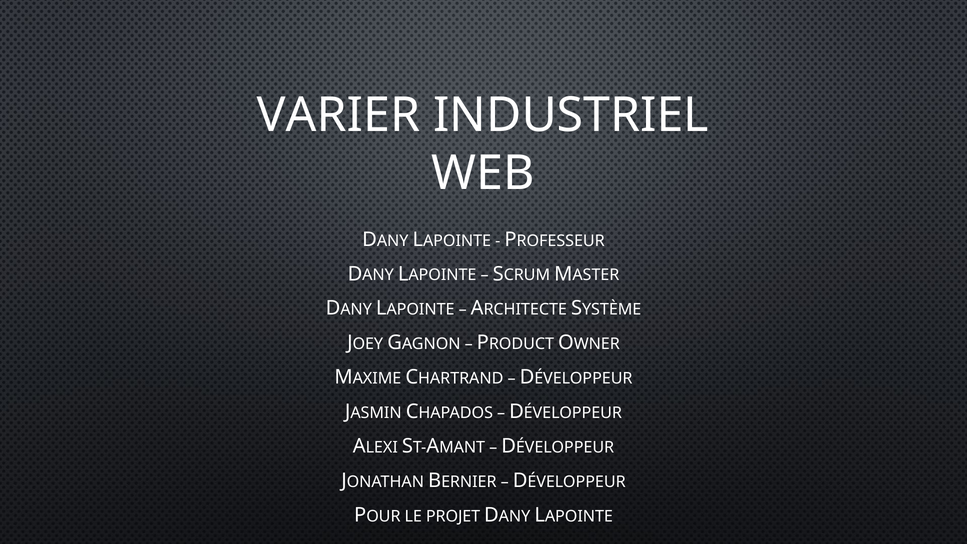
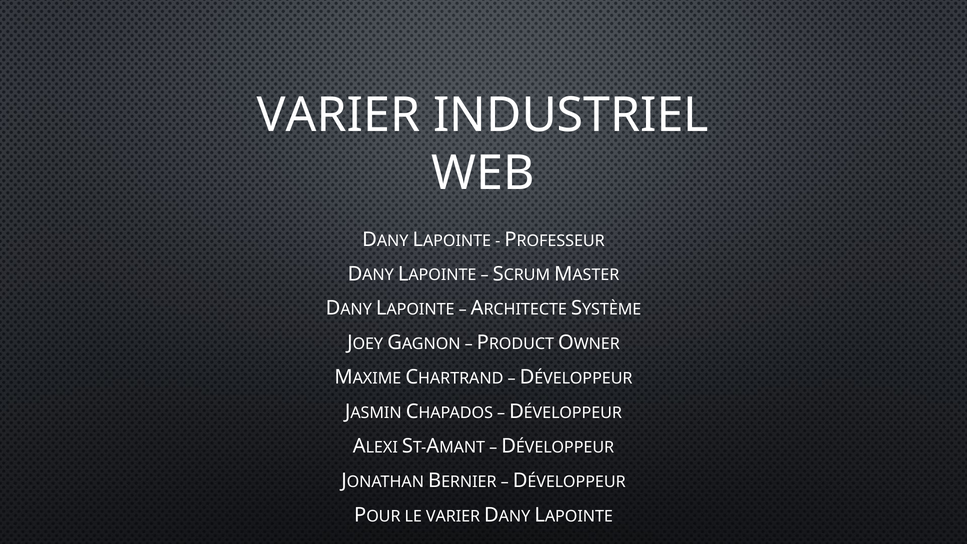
LE PROJET: PROJET -> VARIER
